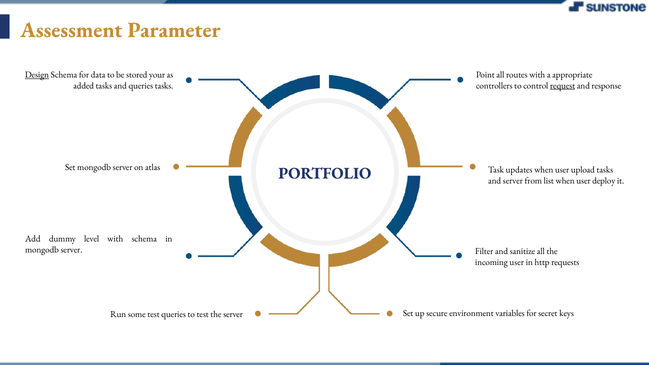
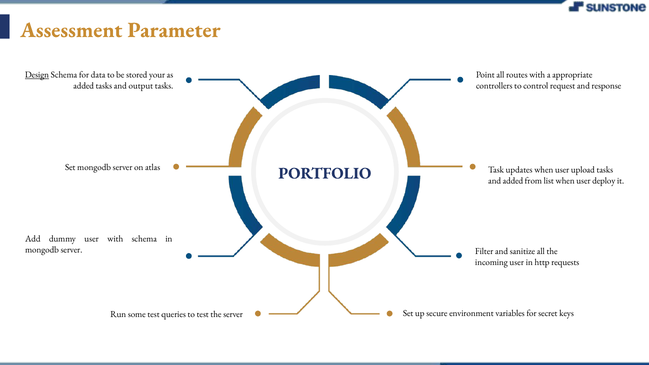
and queries: queries -> output
request underline: present -> none
and server: server -> added
dummy level: level -> user
